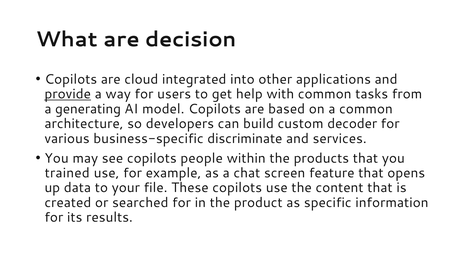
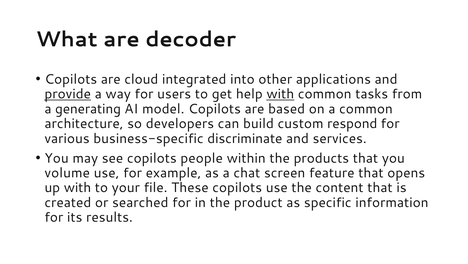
decision: decision -> decoder
with at (280, 94) underline: none -> present
decoder: decoder -> respond
trained: trained -> volume
up data: data -> with
